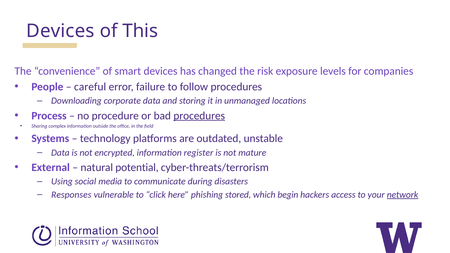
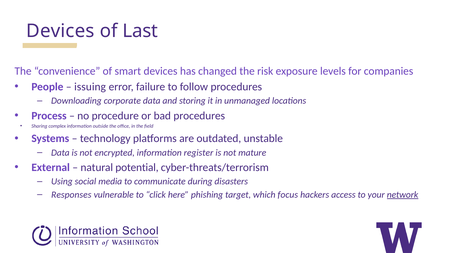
This: This -> Last
careful: careful -> issuing
procedures at (199, 116) underline: present -> none
stored: stored -> target
begin: begin -> focus
